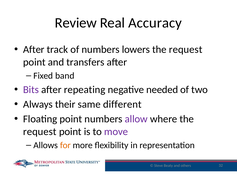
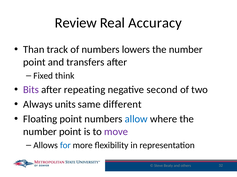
After at (34, 50): After -> Than
request at (186, 50): request -> number
band: band -> think
needed: needed -> second
their: their -> units
allow colour: purple -> blue
request at (40, 132): request -> number
for colour: orange -> blue
